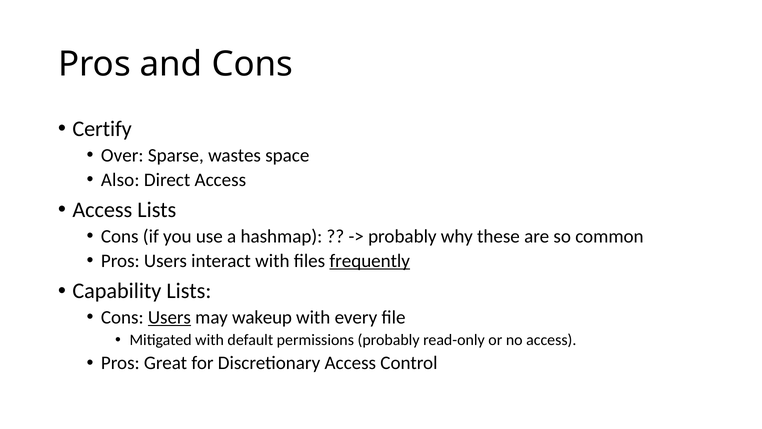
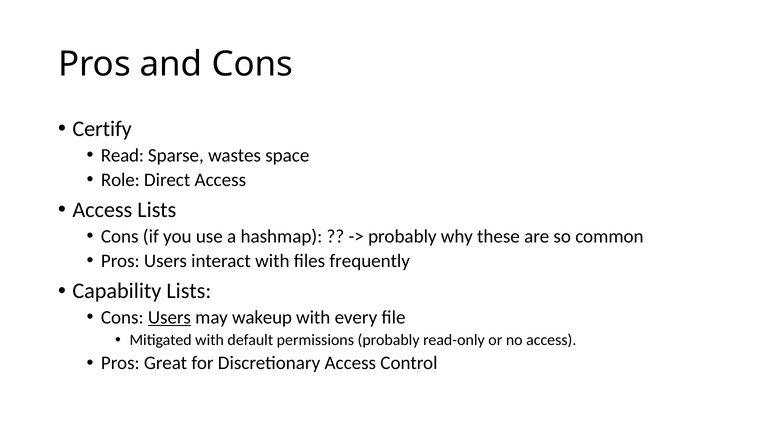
Over: Over -> Read
Also: Also -> Role
frequently underline: present -> none
